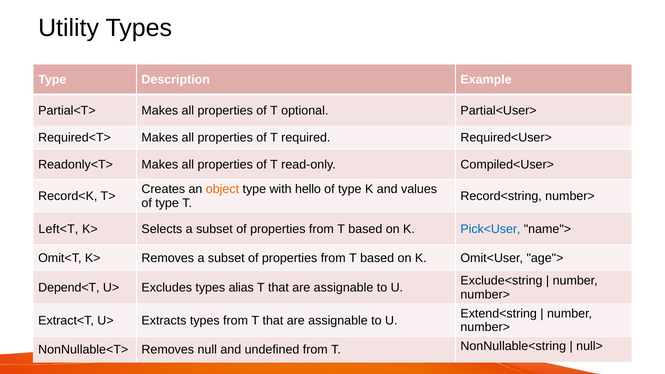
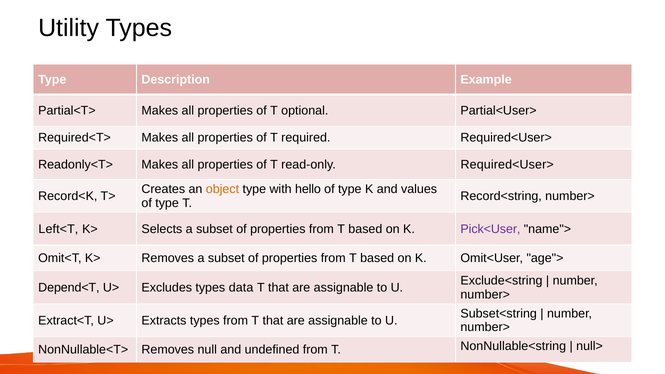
read-only Compiled<User>: Compiled<User> -> Required<User>
Pick<User colour: blue -> purple
alias: alias -> data
Extend<string: Extend<string -> Subset<string
